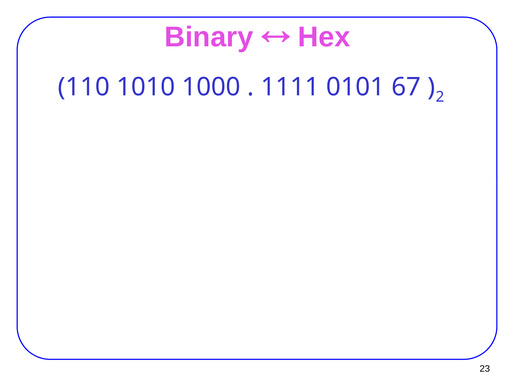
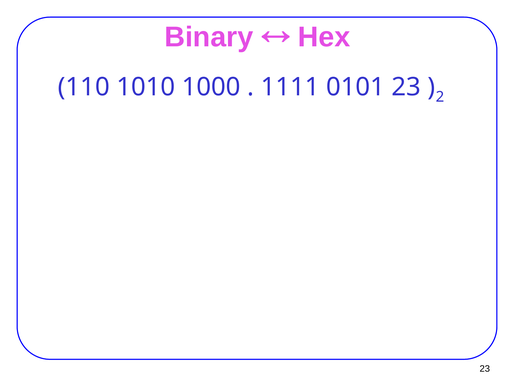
0101 67: 67 -> 23
